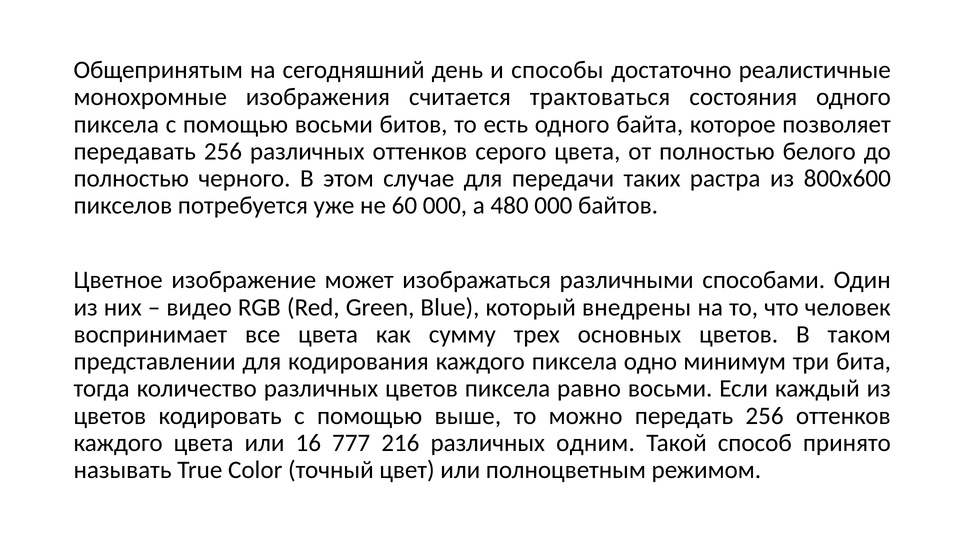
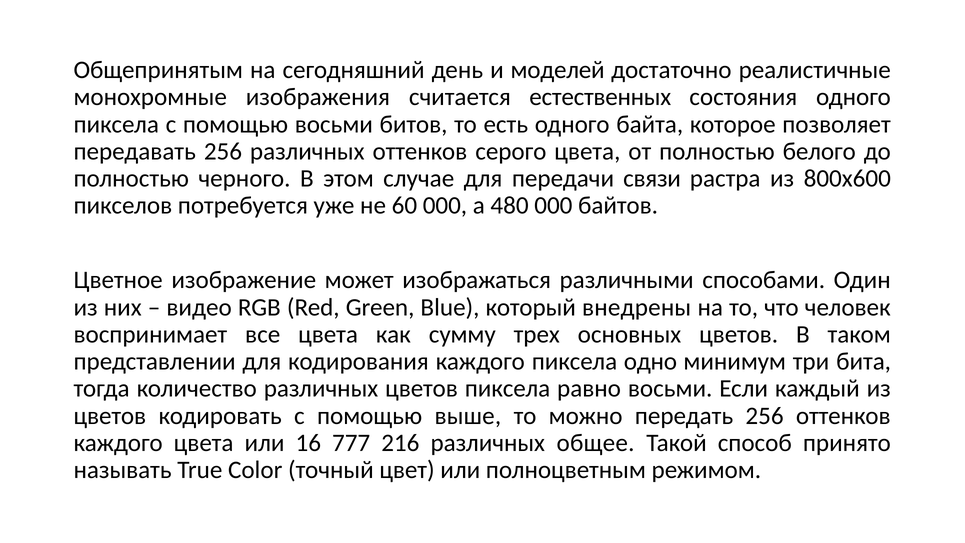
способы: способы -> моделей
трактоваться: трактоваться -> естественных
таких: таких -> связи
одним: одним -> общее
